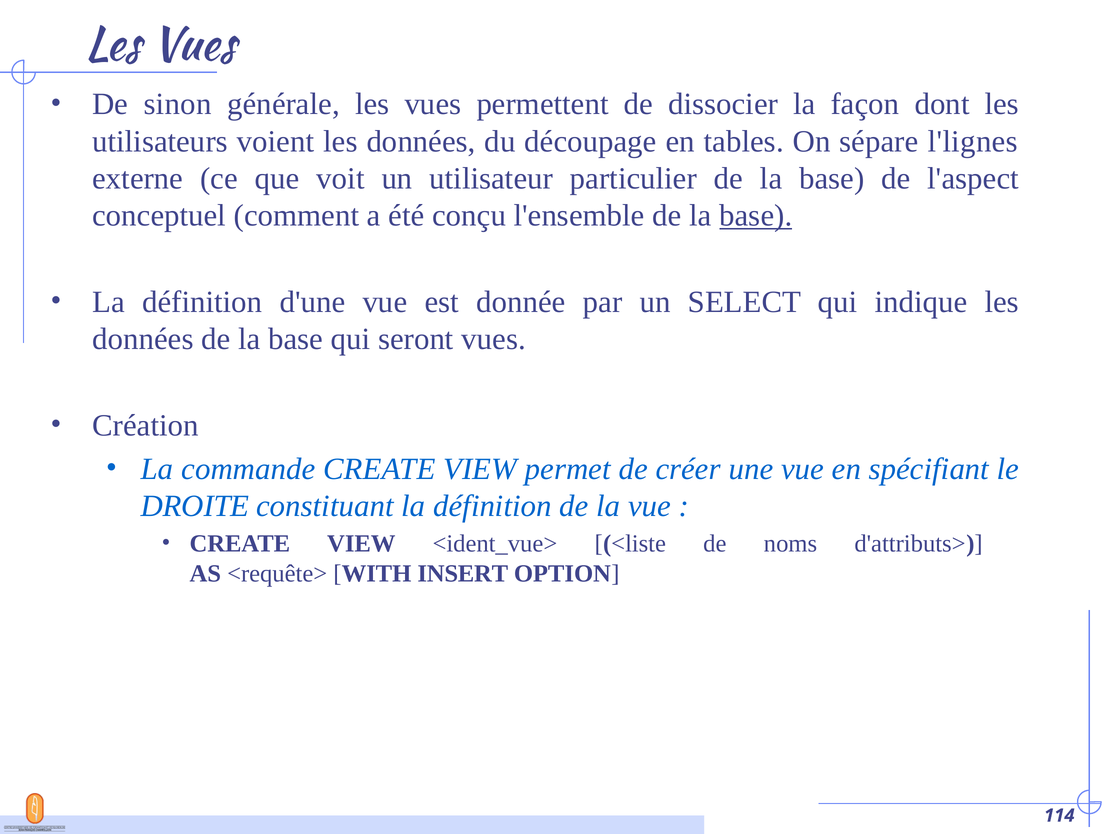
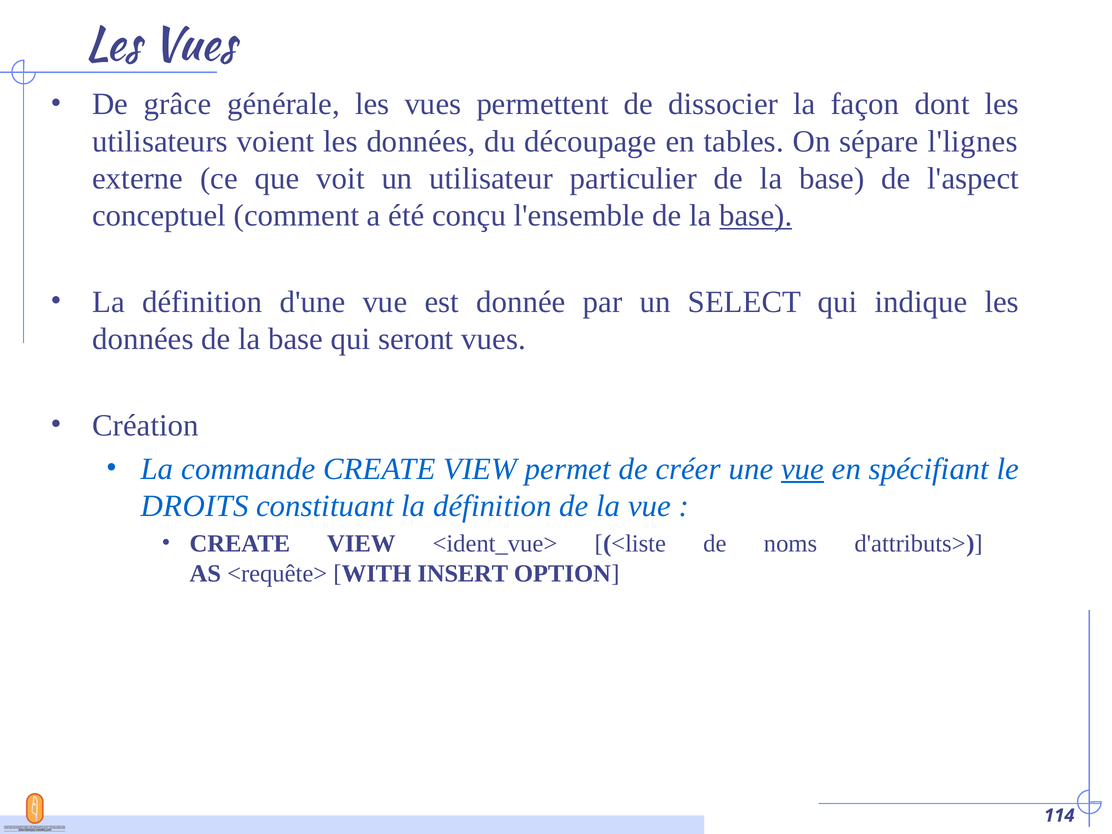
sinon: sinon -> grâce
vue at (803, 469) underline: none -> present
DROITE: DROITE -> DROITS
